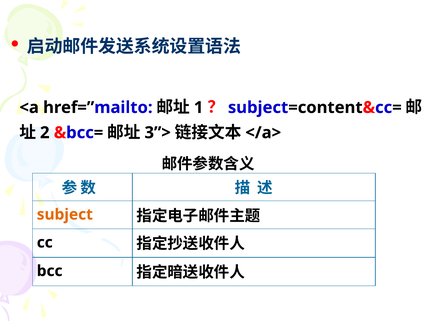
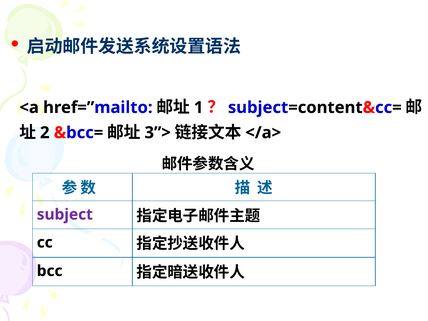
subject colour: orange -> purple
